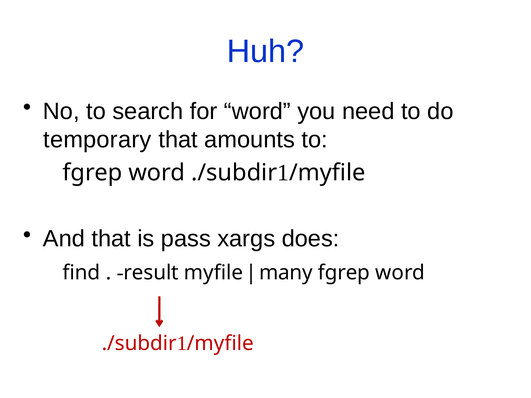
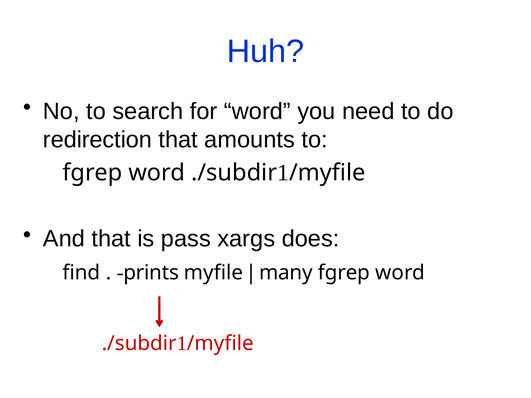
temporary: temporary -> redirection
result: result -> prints
